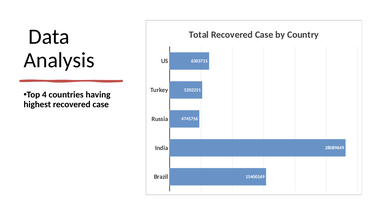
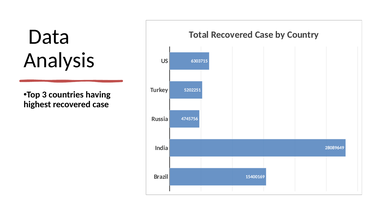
4: 4 -> 3
